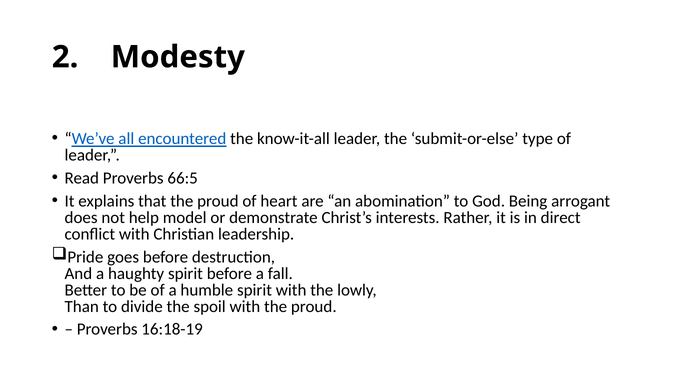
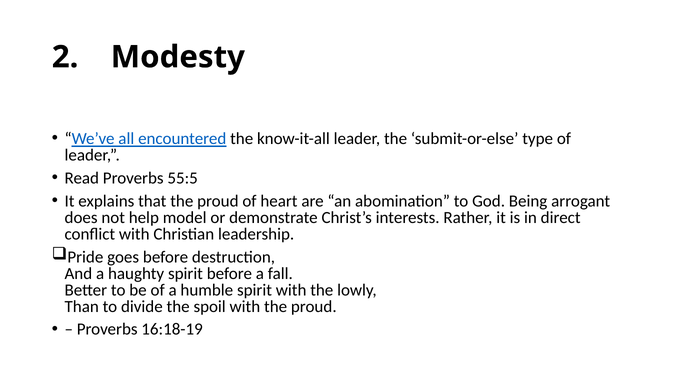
66:5: 66:5 -> 55:5
